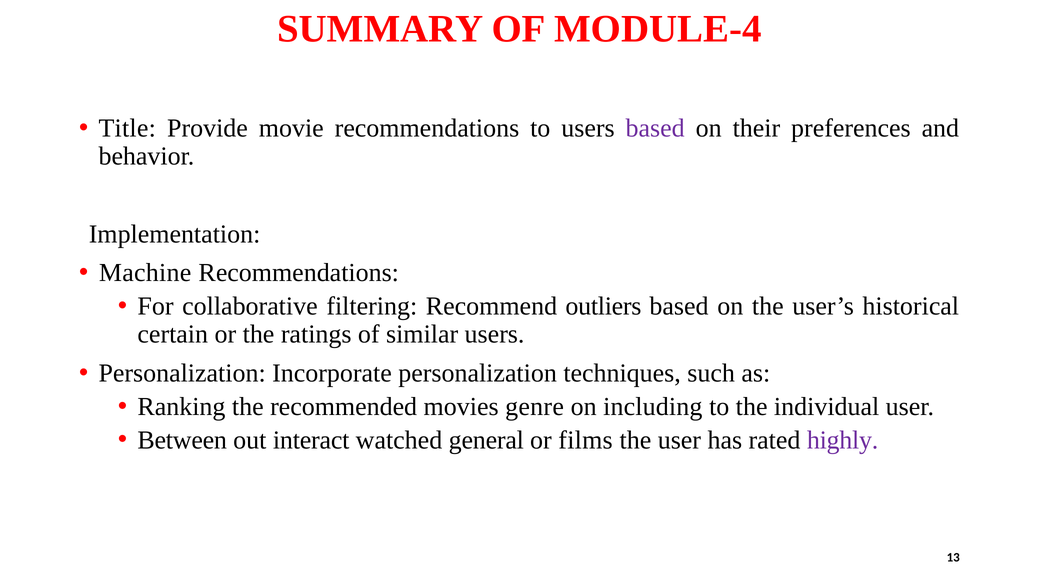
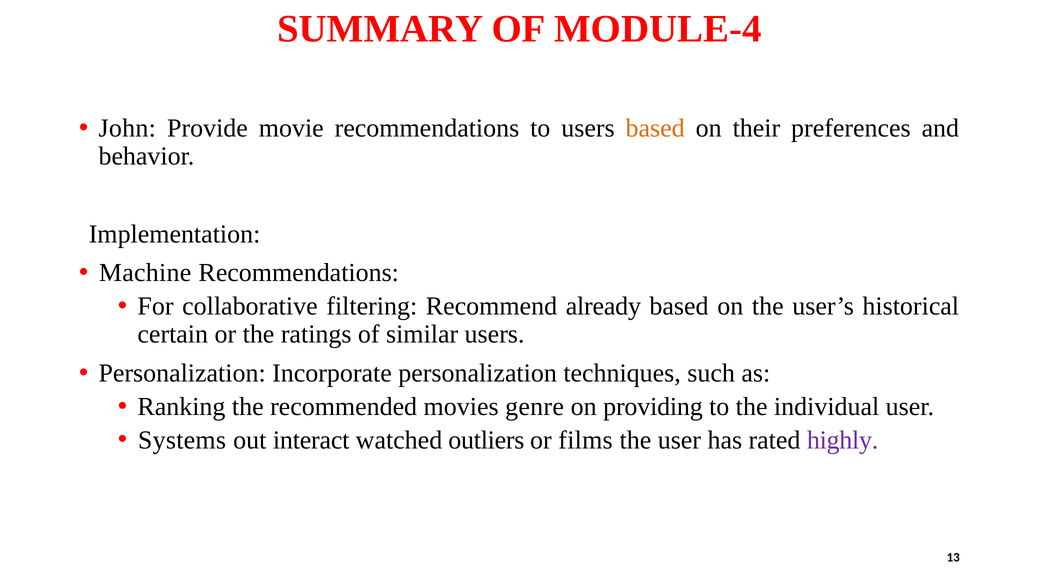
Title: Title -> John
based at (655, 128) colour: purple -> orange
outliers: outliers -> already
including: including -> providing
Between: Between -> Systems
general: general -> outliers
